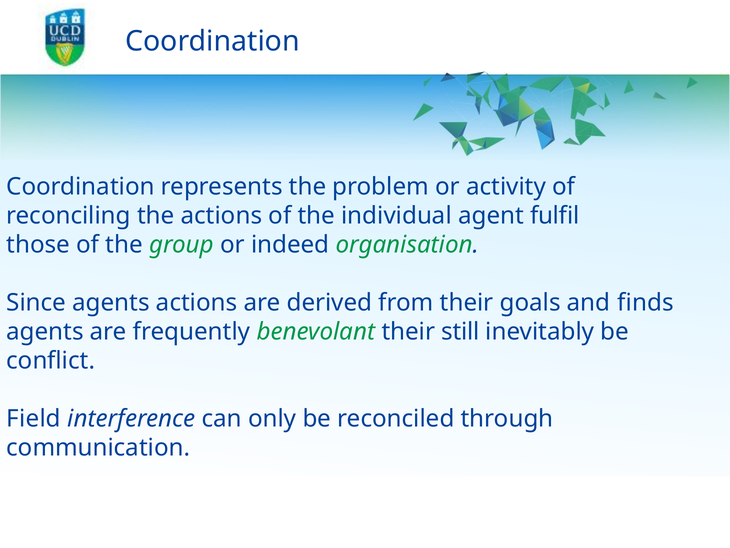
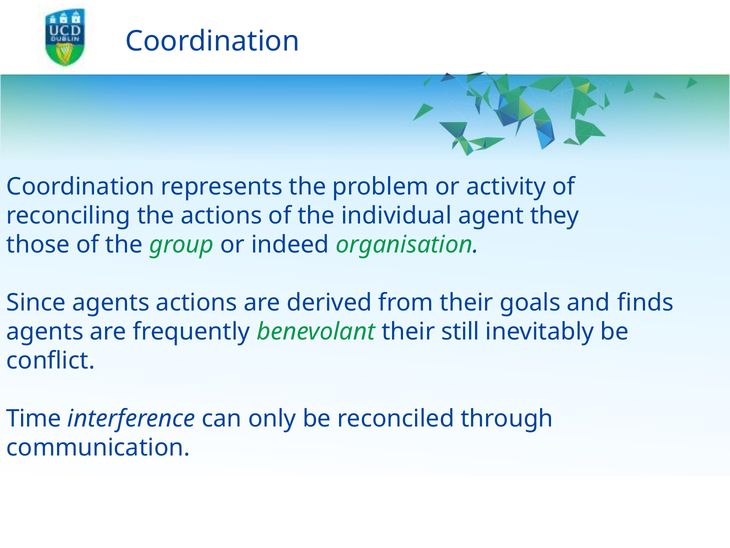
fulfil: fulfil -> they
Field: Field -> Time
